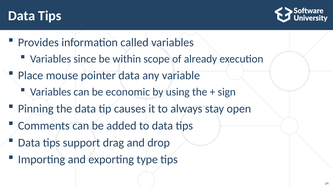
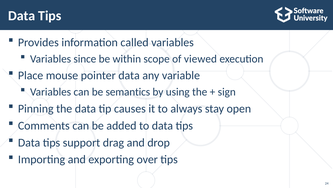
already: already -> viewed
economic: economic -> semantics
type: type -> over
